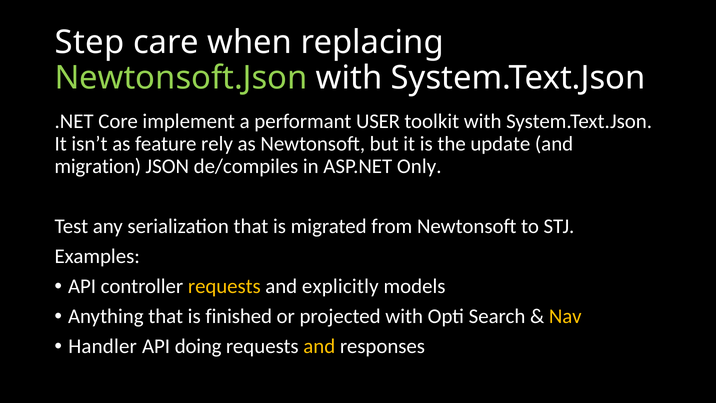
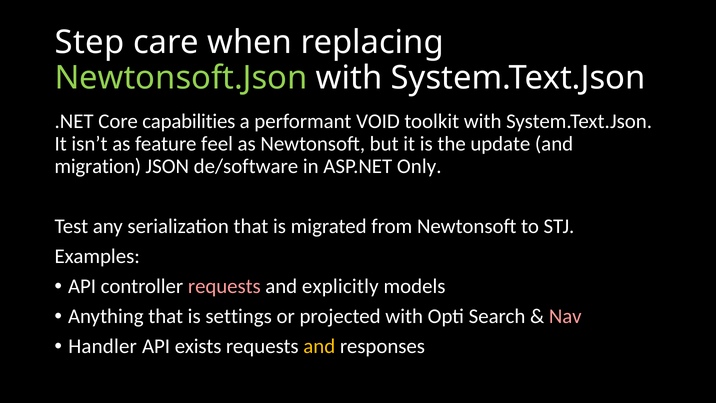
implement: implement -> capabilities
USER: USER -> VOID
rely: rely -> feel
de/compiles: de/compiles -> de/software
requests at (224, 286) colour: yellow -> pink
finished: finished -> settings
Nav colour: yellow -> pink
doing: doing -> exists
